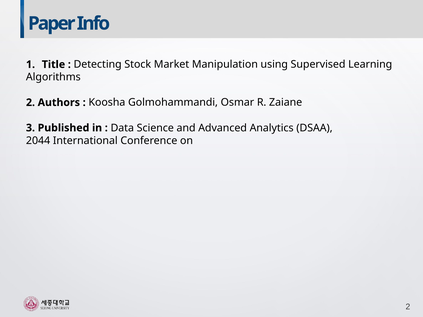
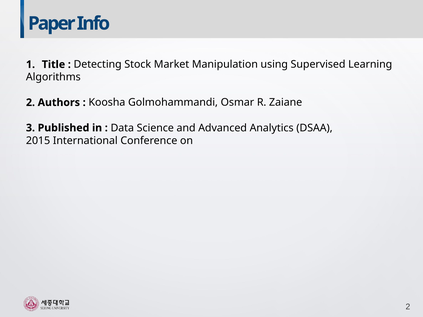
2044: 2044 -> 2015
